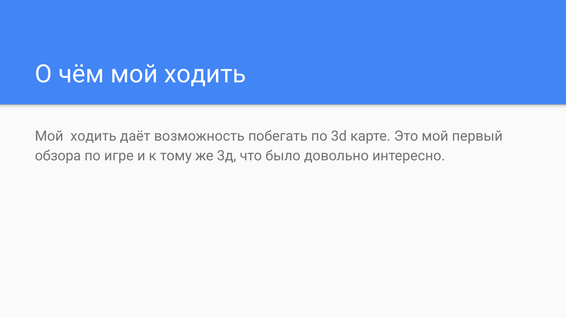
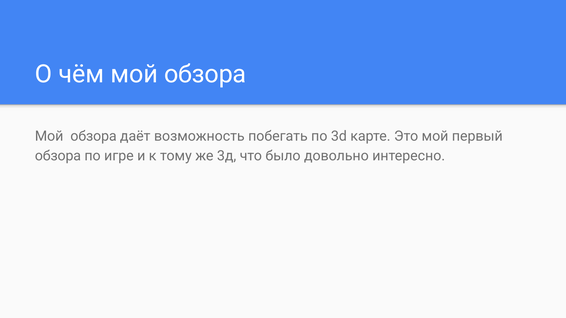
чём мой ходить: ходить -> обзора
ходить at (93, 136): ходить -> обзора
